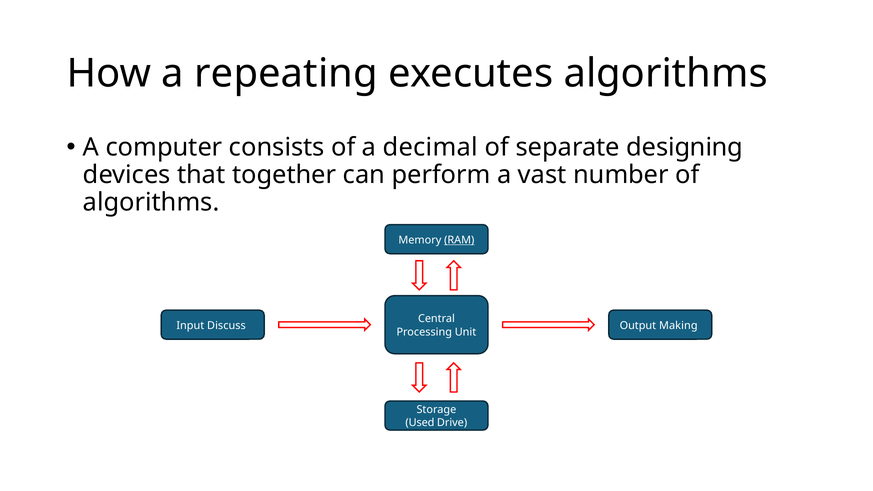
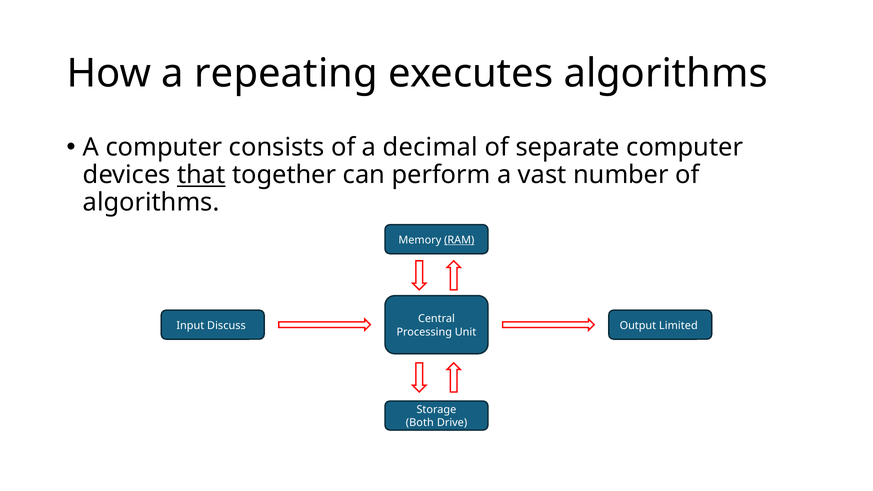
separate designing: designing -> computer
that underline: none -> present
Making: Making -> Limited
Used: Used -> Both
